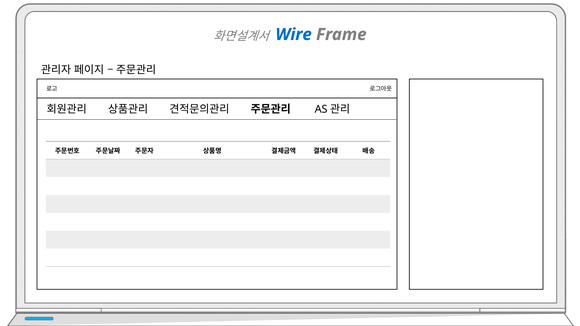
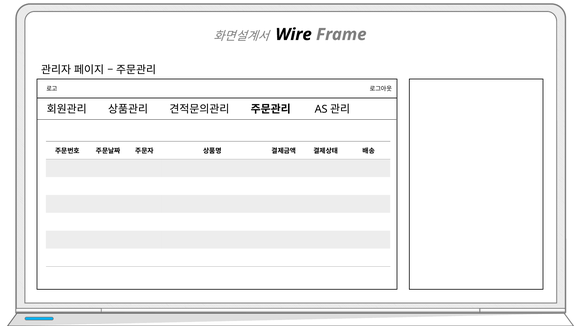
Wire colour: blue -> black
